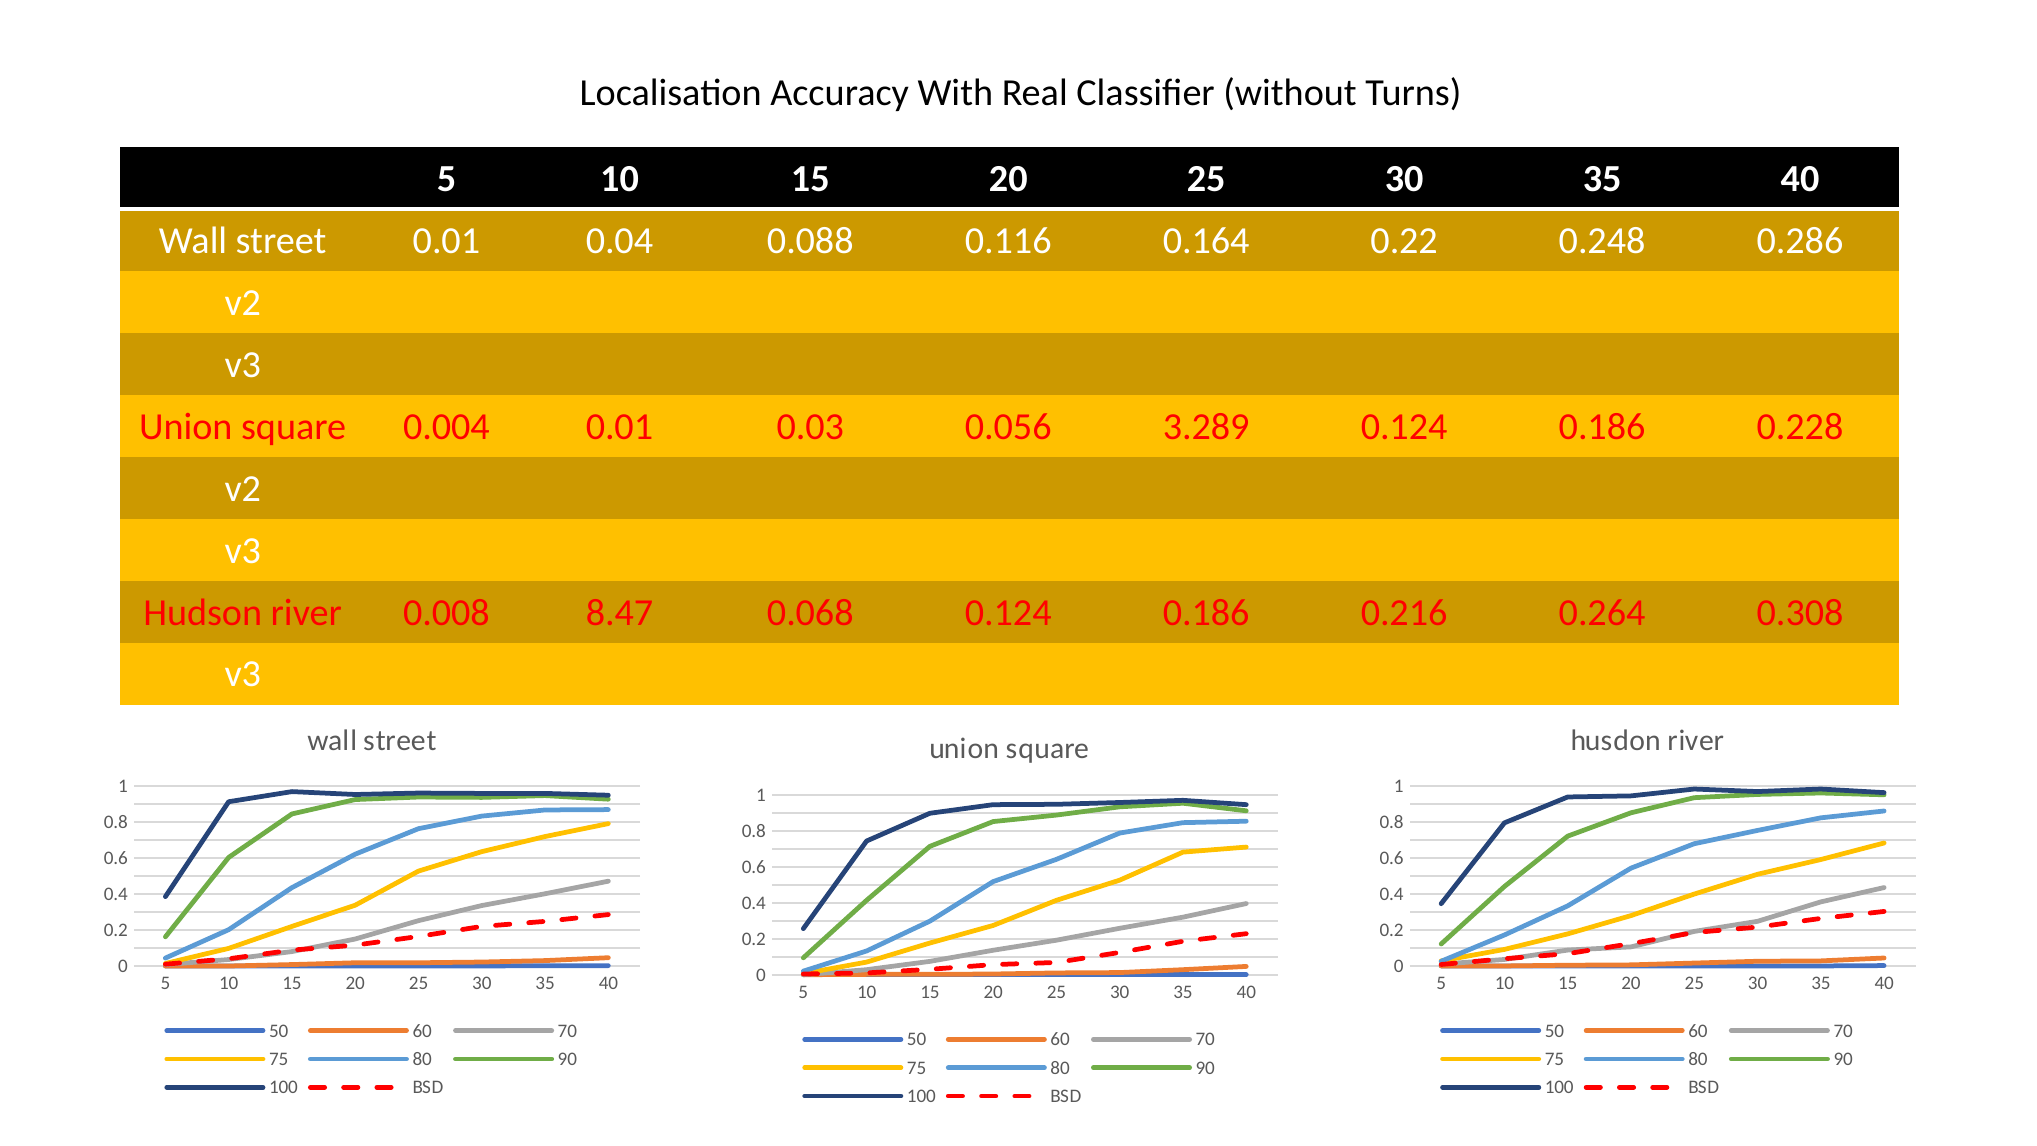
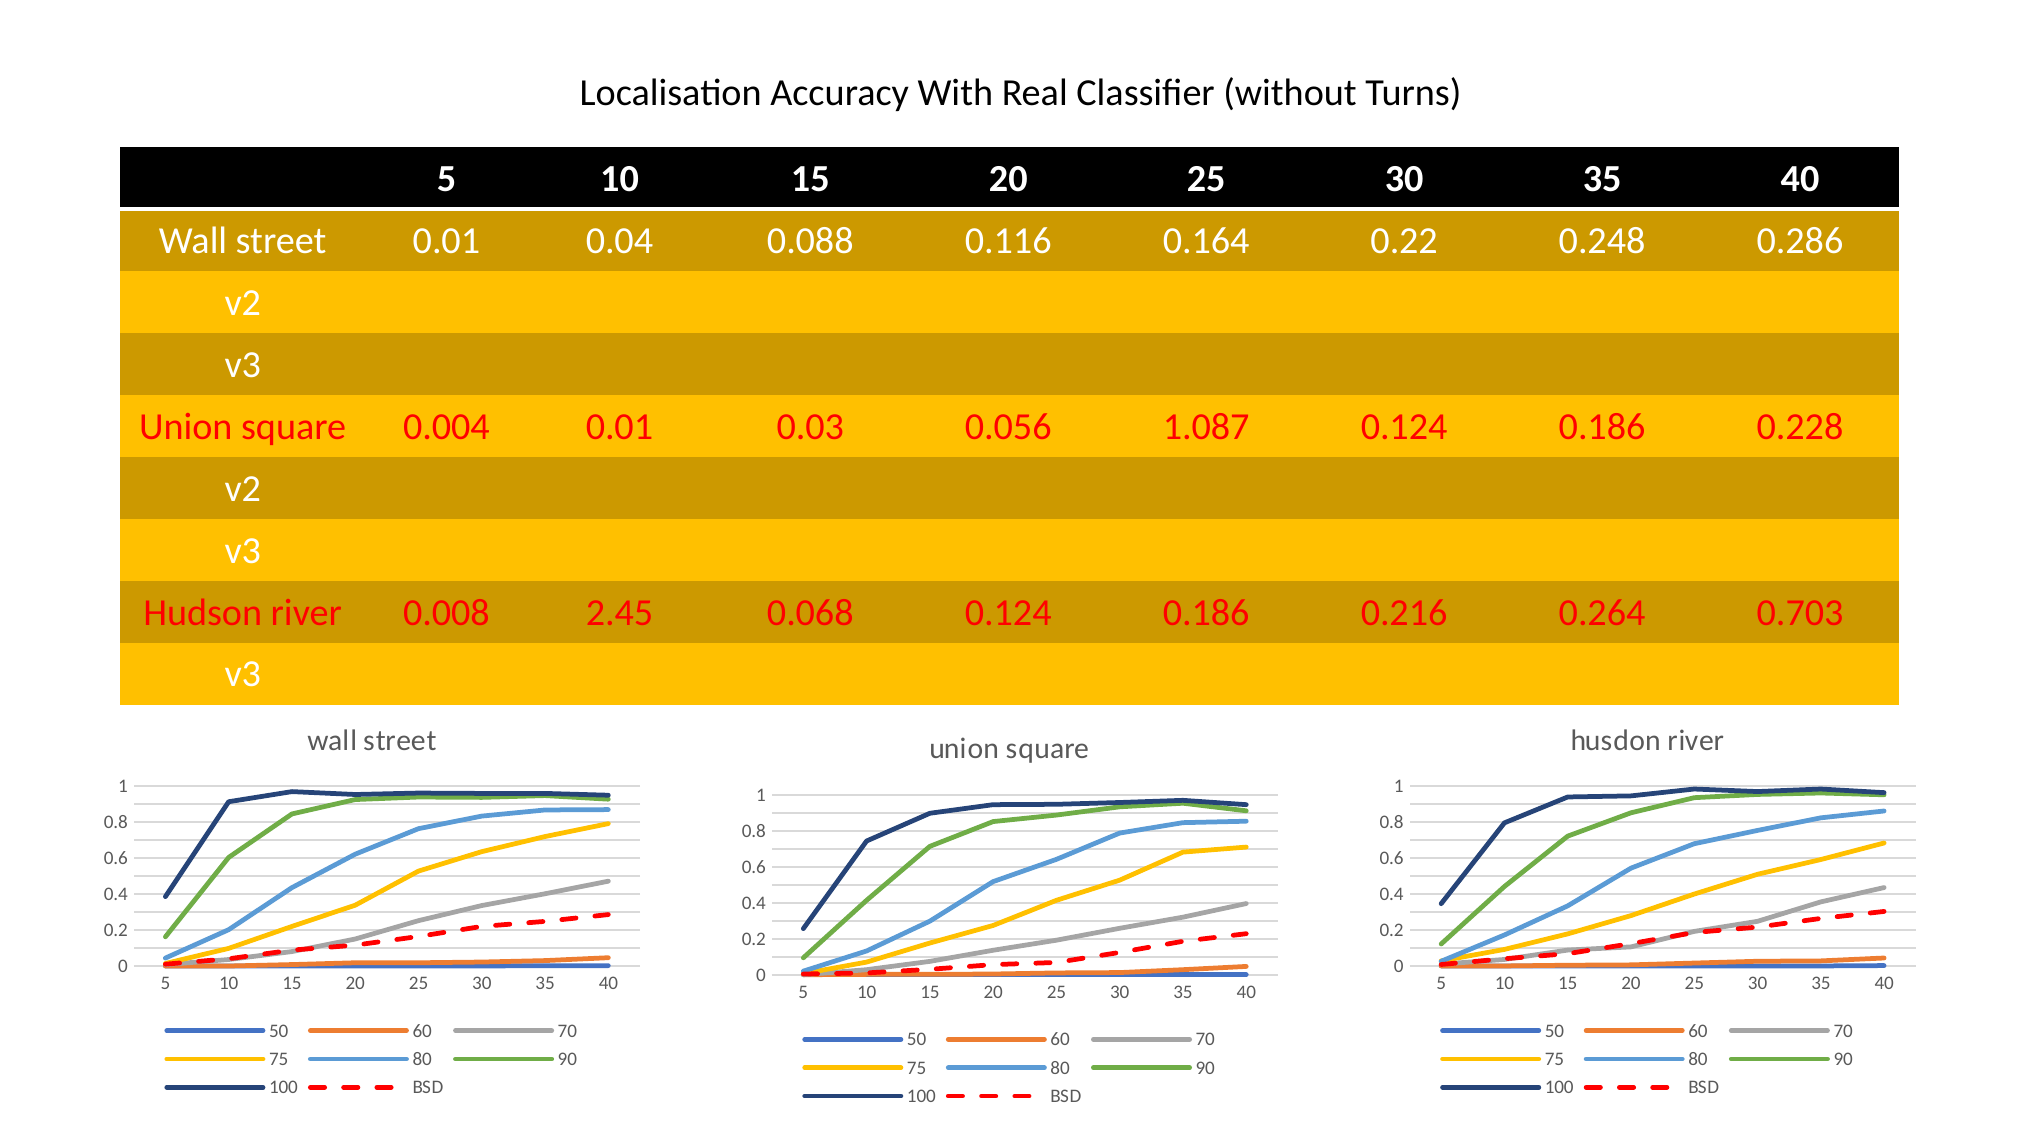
3.289: 3.289 -> 1.087
8.47: 8.47 -> 2.45
0.308: 0.308 -> 0.703
